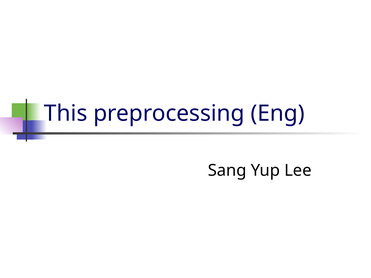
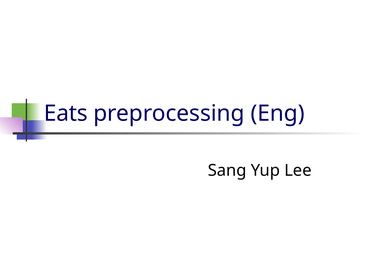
This: This -> Eats
